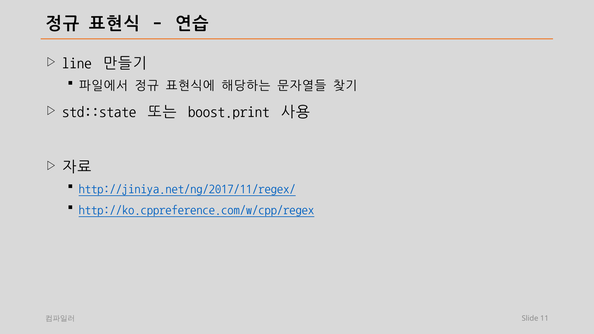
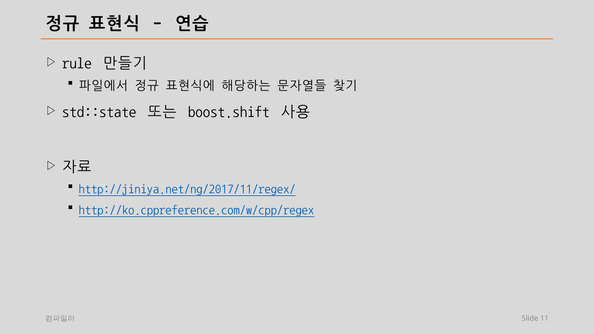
line: line -> rule
boost.print: boost.print -> boost.shift
